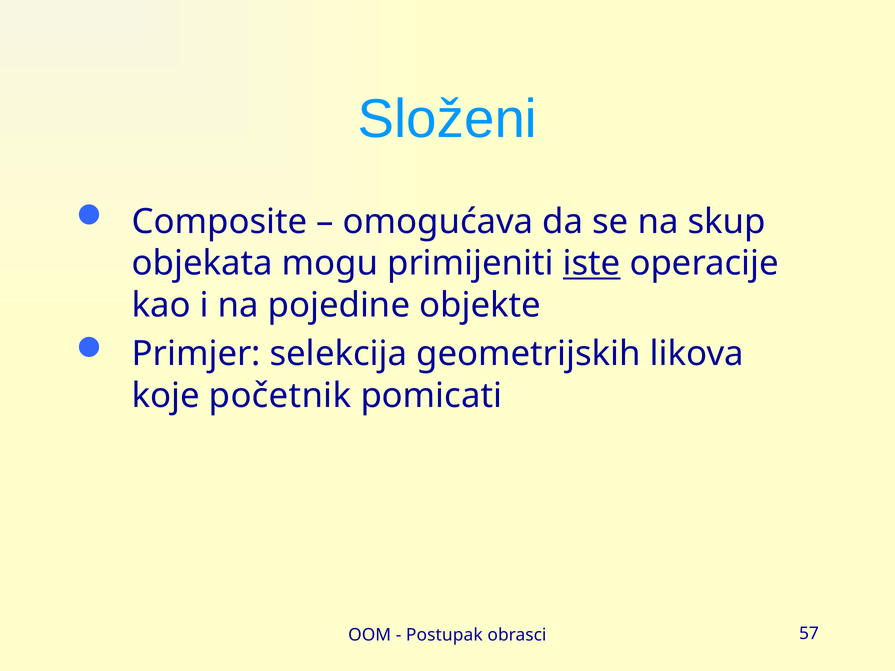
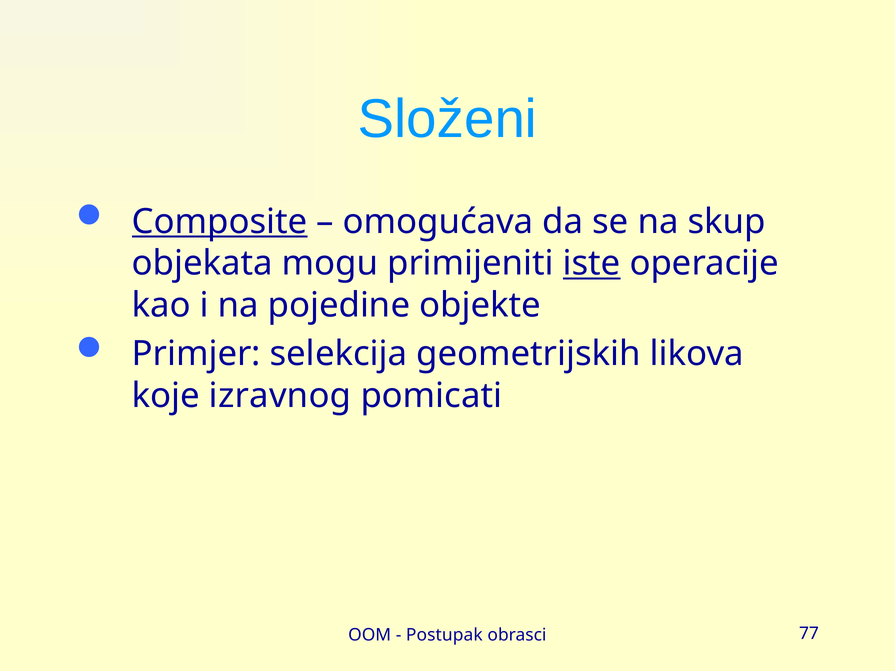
Composite underline: none -> present
početnik: početnik -> izravnog
57: 57 -> 77
